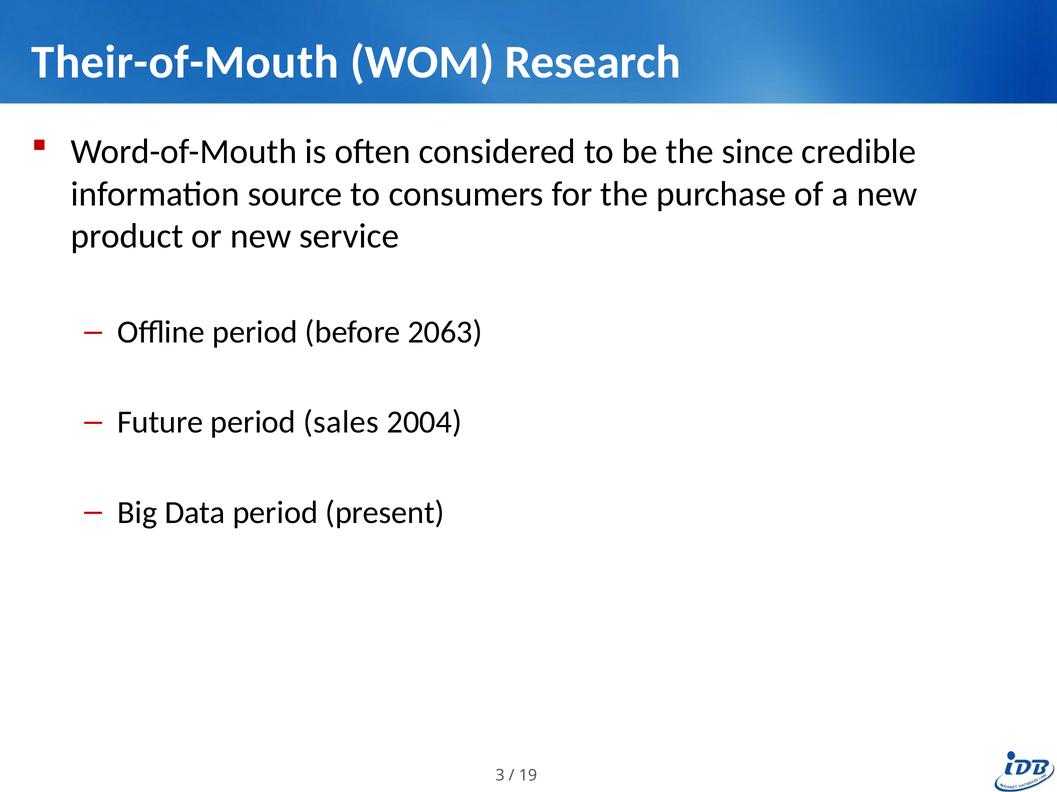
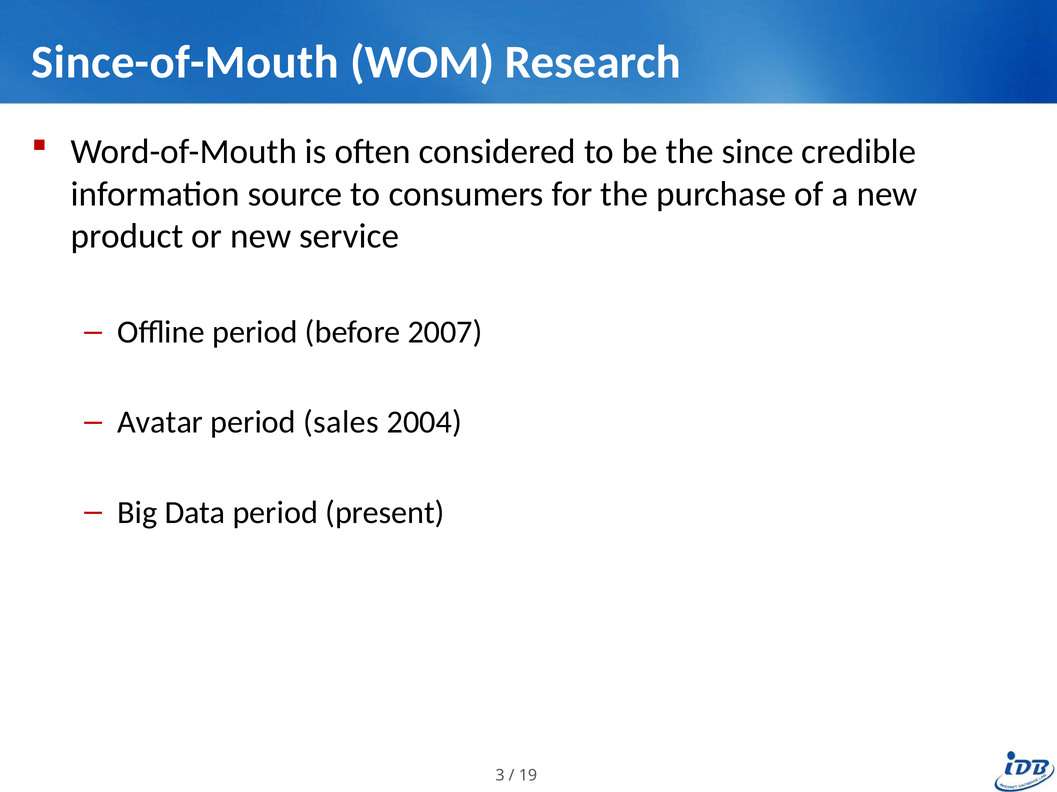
Their-of-Mouth: Their-of-Mouth -> Since-of-Mouth
2063: 2063 -> 2007
Future: Future -> Avatar
